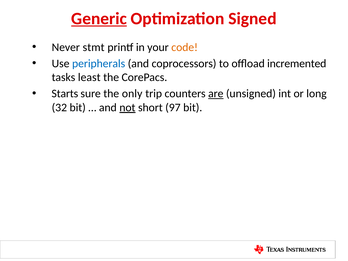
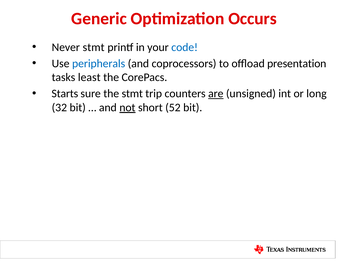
Generic underline: present -> none
Signed: Signed -> Occurs
code colour: orange -> blue
incremented: incremented -> presentation
the only: only -> stmt
97: 97 -> 52
